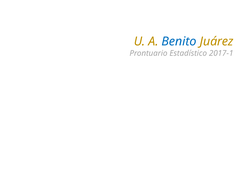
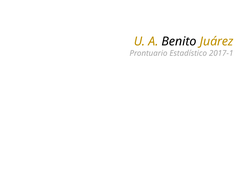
Benito colour: blue -> black
